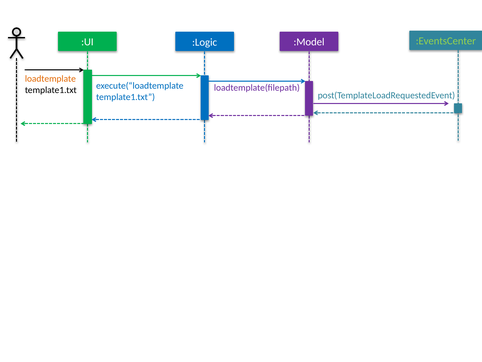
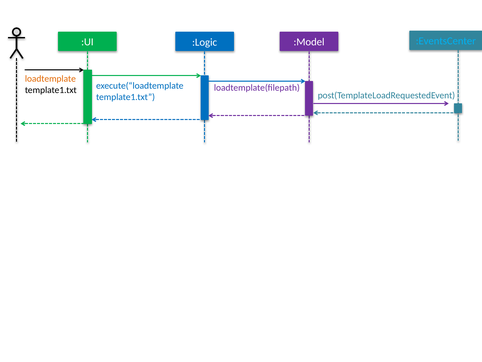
:EventsCenter colour: light green -> light blue
